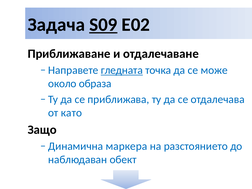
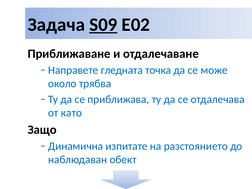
гледната underline: present -> none
образа: образа -> трябва
маркера: маркера -> изпитате
